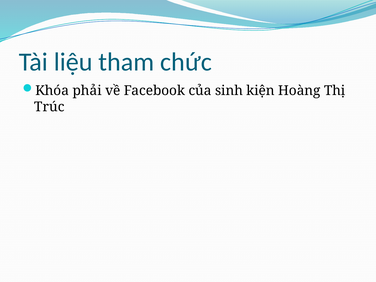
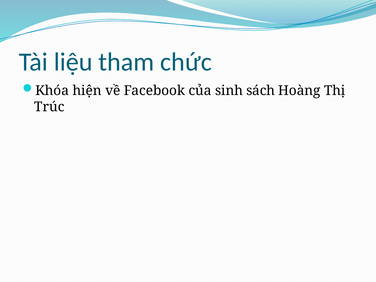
phải: phải -> hiện
kiện: kiện -> sách
